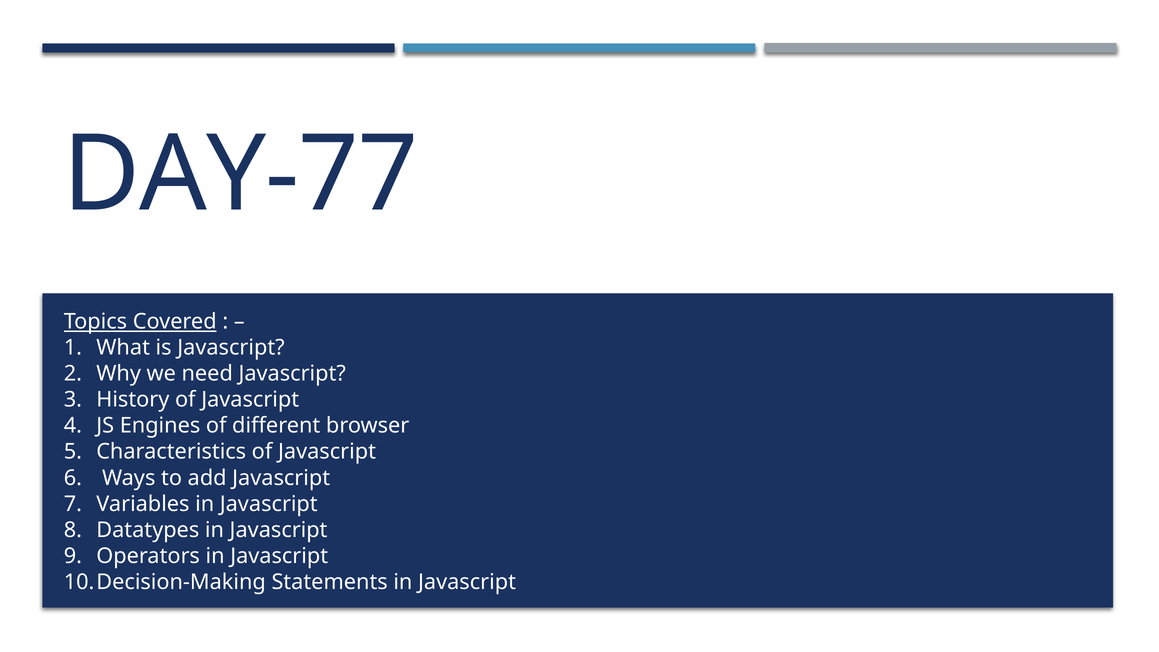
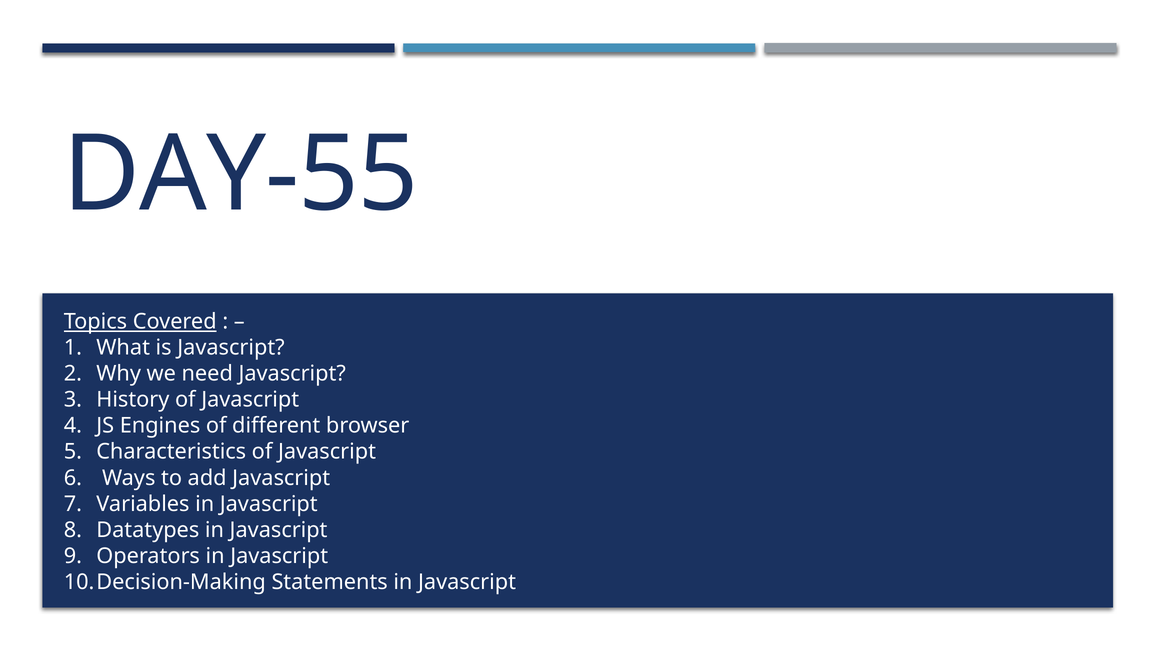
DAY-77: DAY-77 -> DAY-55
